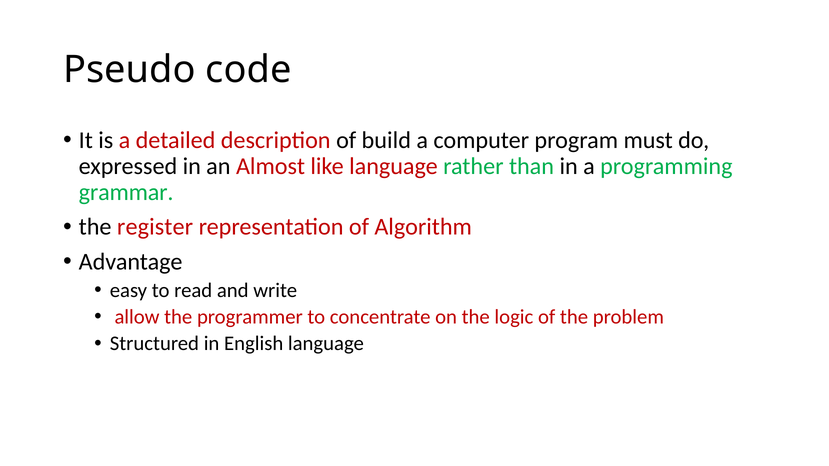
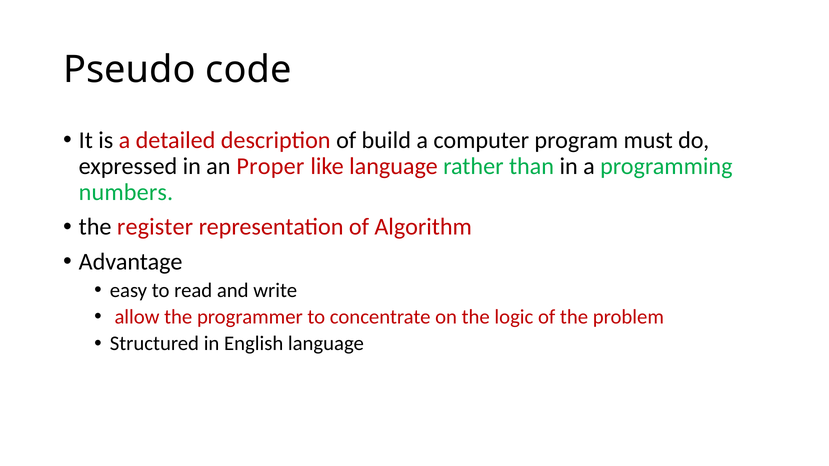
Almost: Almost -> Proper
grammar: grammar -> numbers
